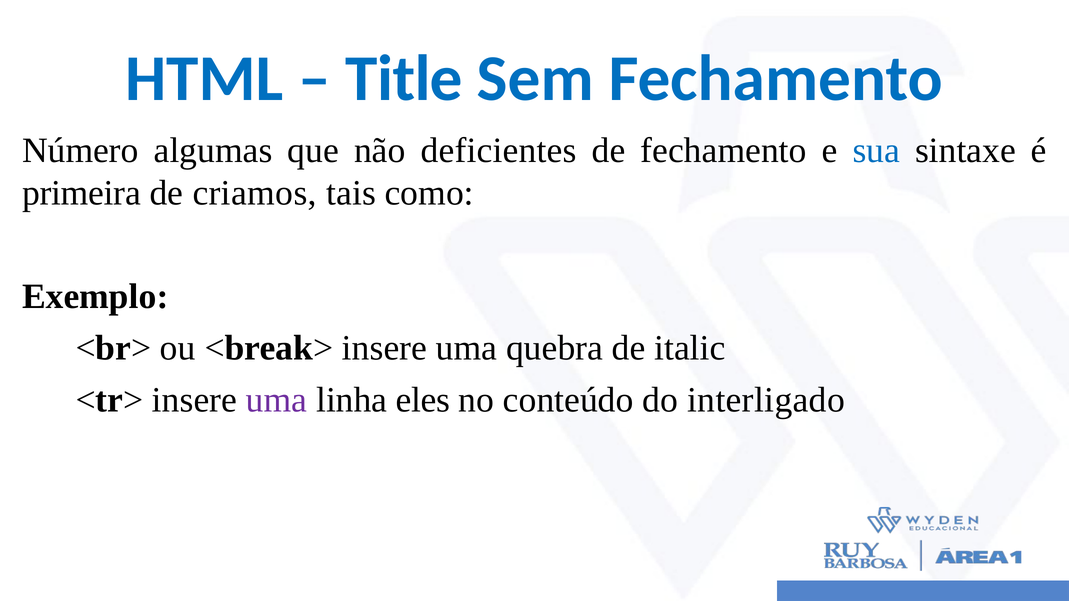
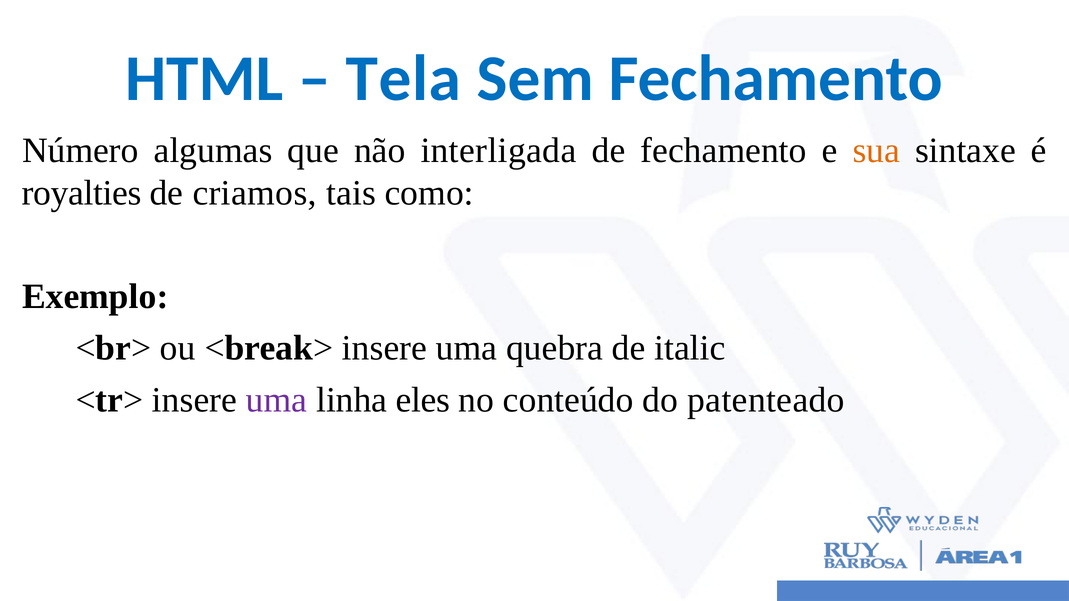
Title: Title -> Tela
deficientes: deficientes -> interligada
sua colour: blue -> orange
primeira: primeira -> royalties
interligado: interligado -> patenteado
